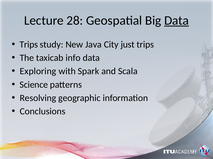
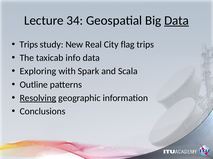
28: 28 -> 34
Java: Java -> Real
just: just -> flag
Science: Science -> Outline
Resolving underline: none -> present
